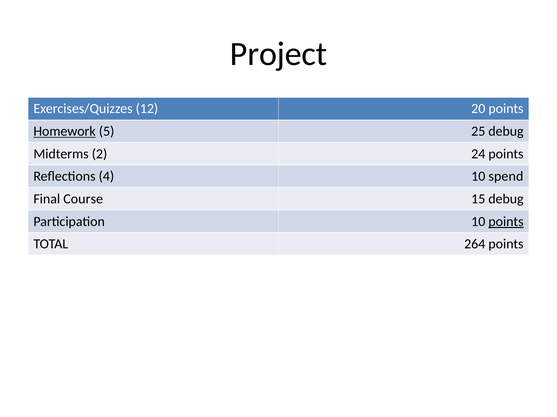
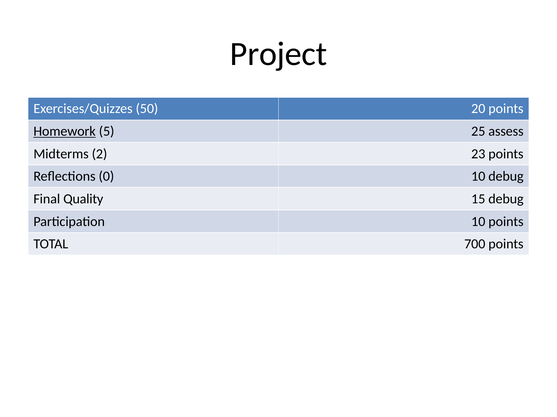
12: 12 -> 50
25 debug: debug -> assess
24: 24 -> 23
4: 4 -> 0
10 spend: spend -> debug
Course: Course -> Quality
points at (506, 222) underline: present -> none
264: 264 -> 700
